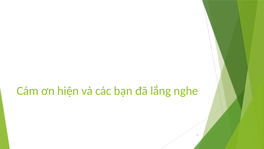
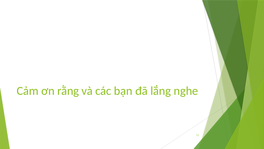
hiện: hiện -> rằng
